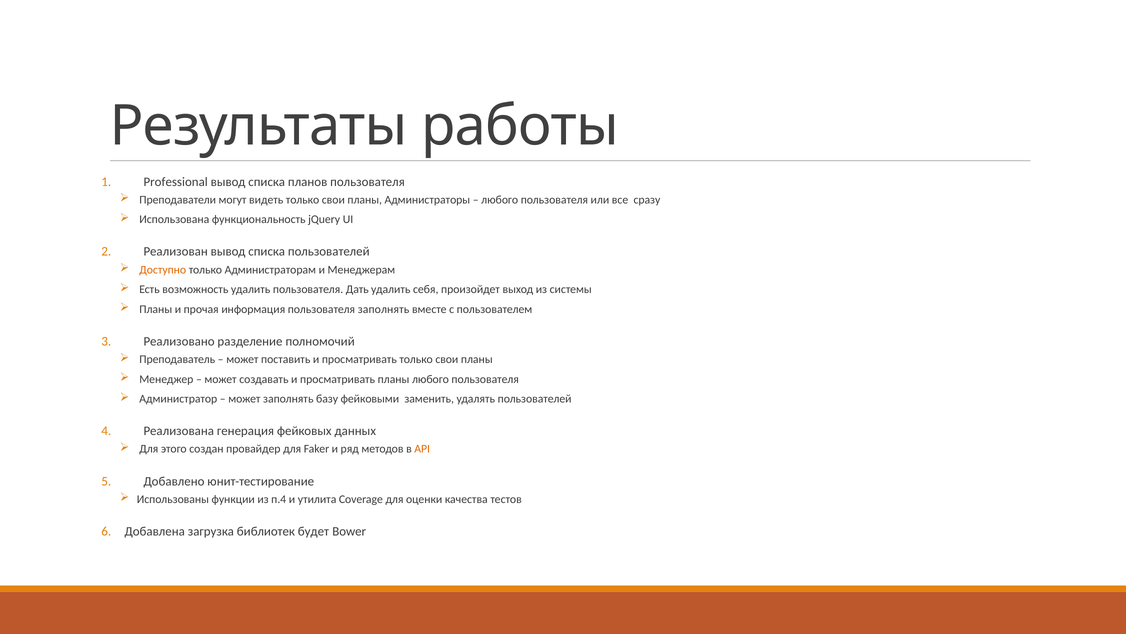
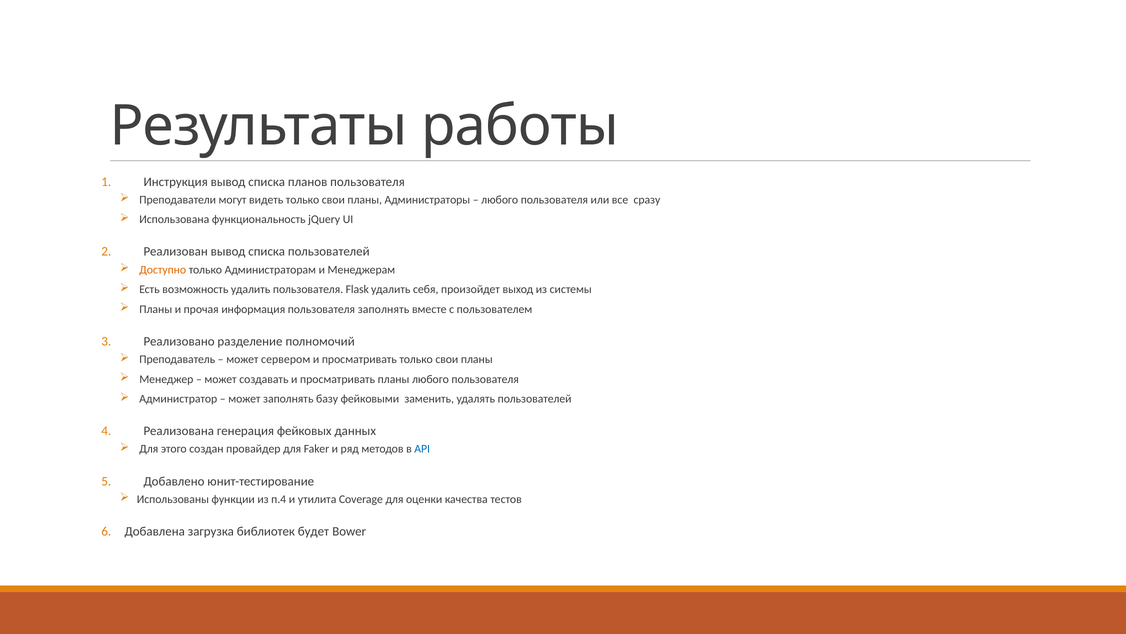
Professional: Professional -> Инструкция
Дать: Дать -> Flask
поставить: поставить -> сервером
API colour: orange -> blue
